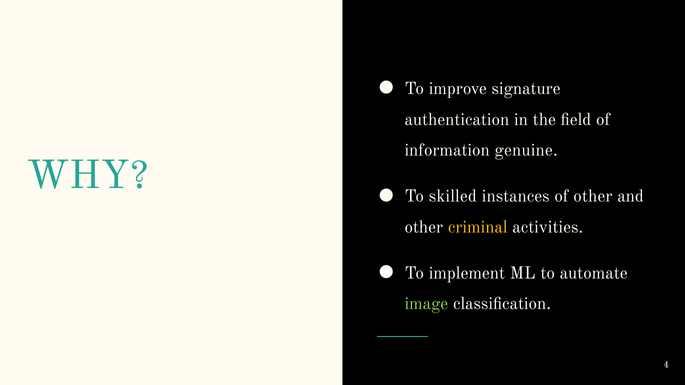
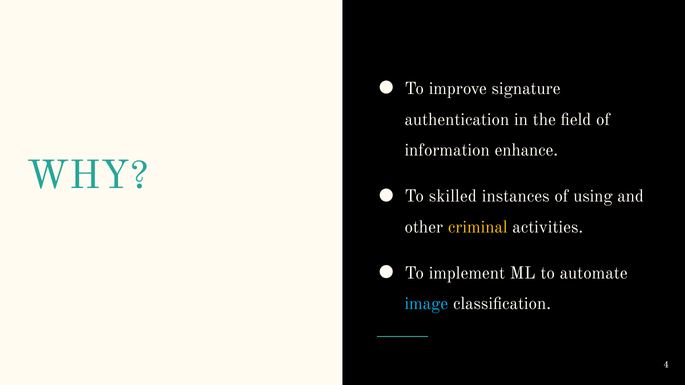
genuine: genuine -> enhance
of other: other -> using
image colour: light green -> light blue
